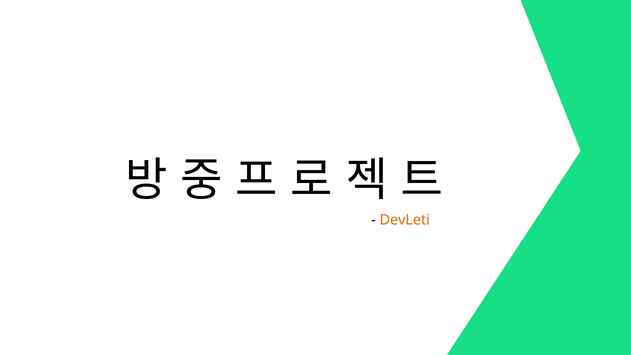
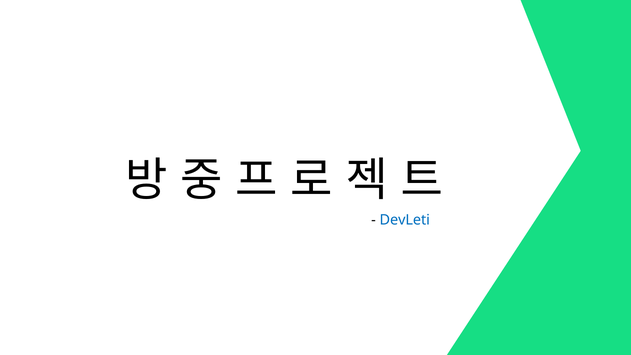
DevLeti colour: orange -> blue
